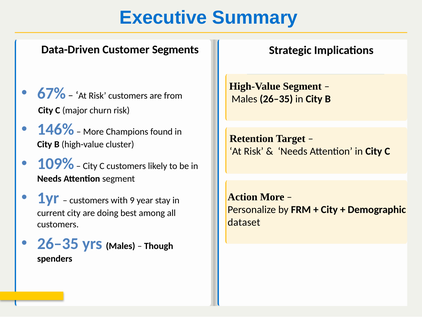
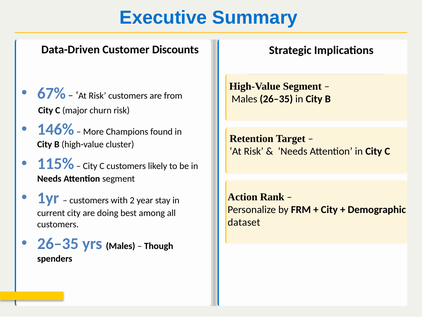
Segments: Segments -> Discounts
109%: 109% -> 115%
9: 9 -> 2
Action More: More -> Rank
